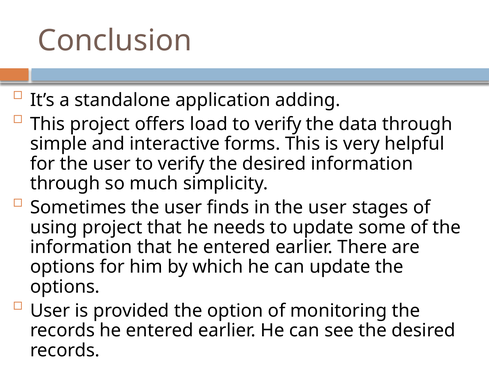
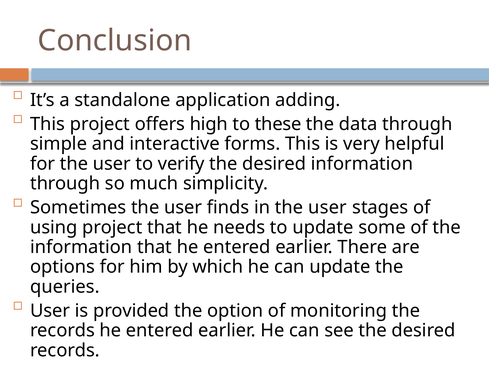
load: load -> high
verify at (278, 124): verify -> these
options at (65, 287): options -> queries
